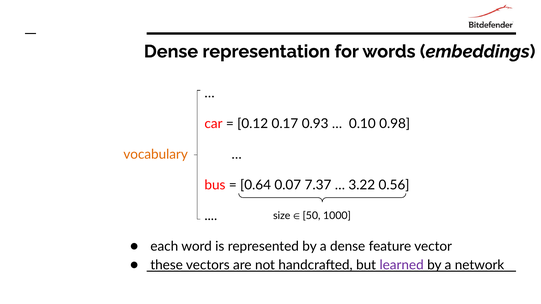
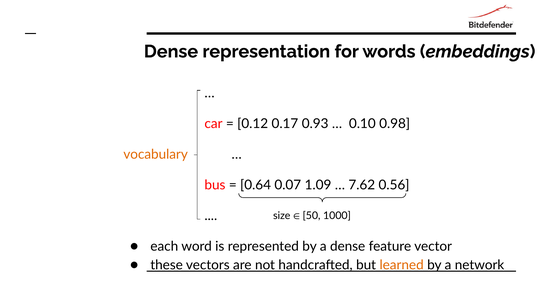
7.37: 7.37 -> 1.09
3.22: 3.22 -> 7.62
learned colour: purple -> orange
